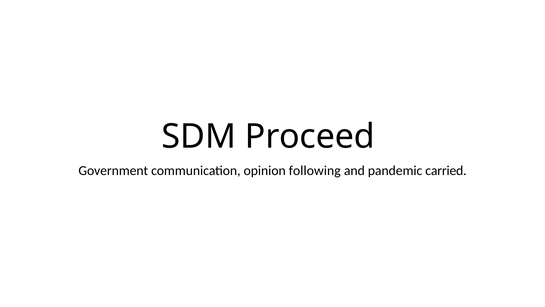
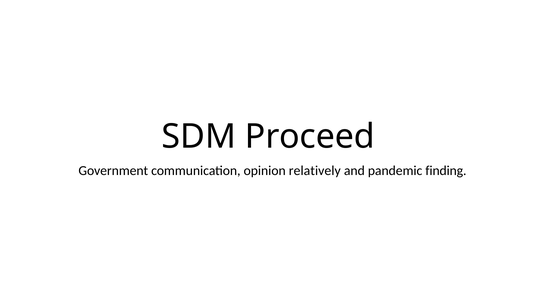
following: following -> relatively
carried: carried -> finding
